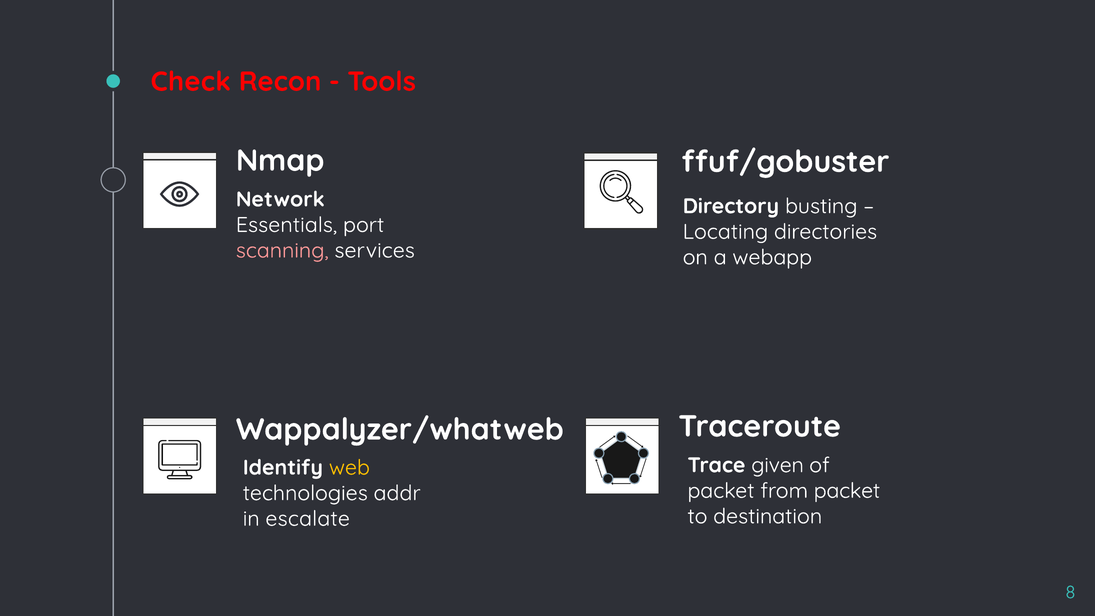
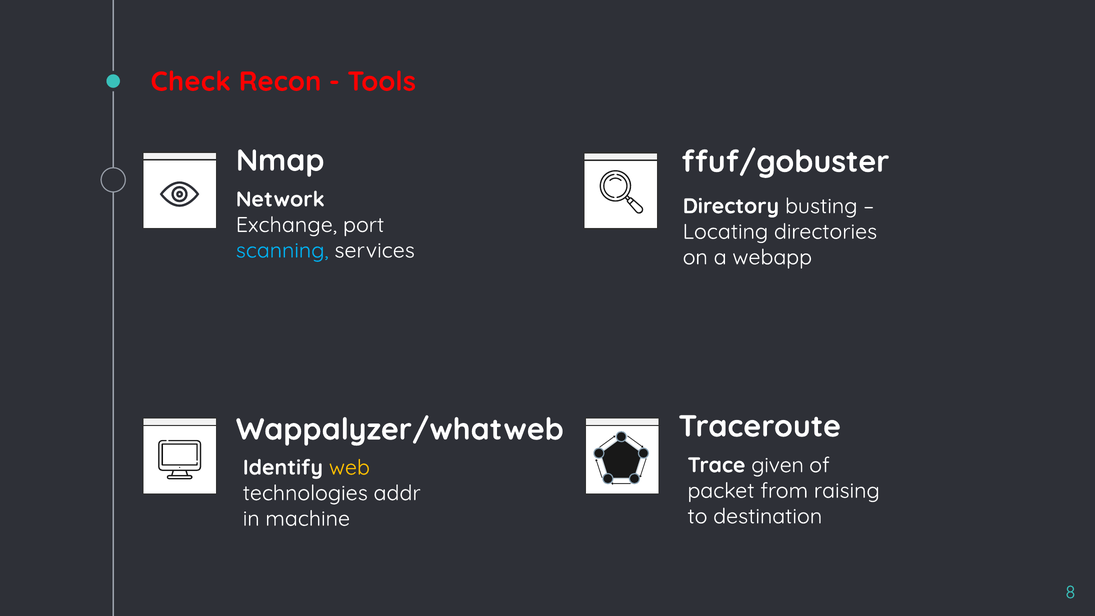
Essentials: Essentials -> Exchange
scanning colour: pink -> light blue
from packet: packet -> raising
escalate: escalate -> machine
